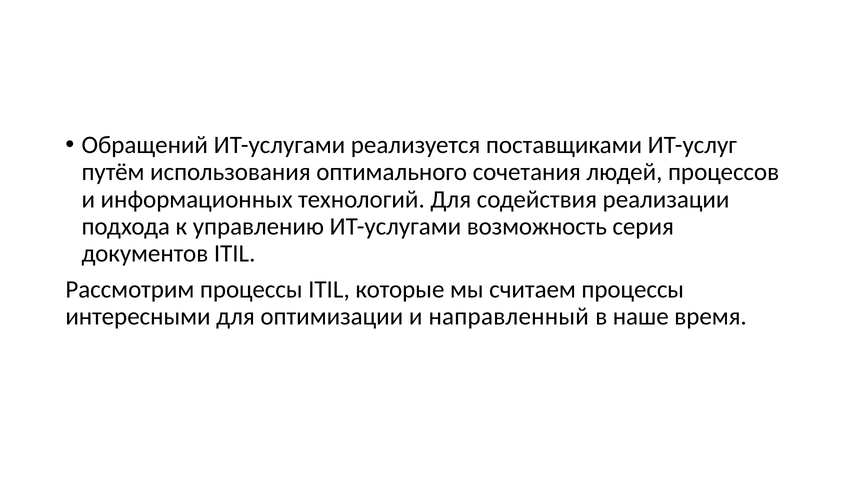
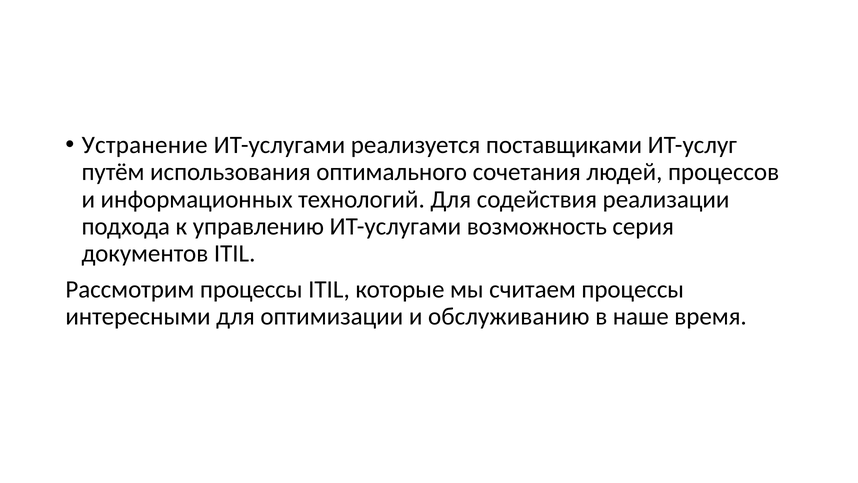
Обращений: Обращений -> Устранение
направленный: направленный -> обслуживанию
